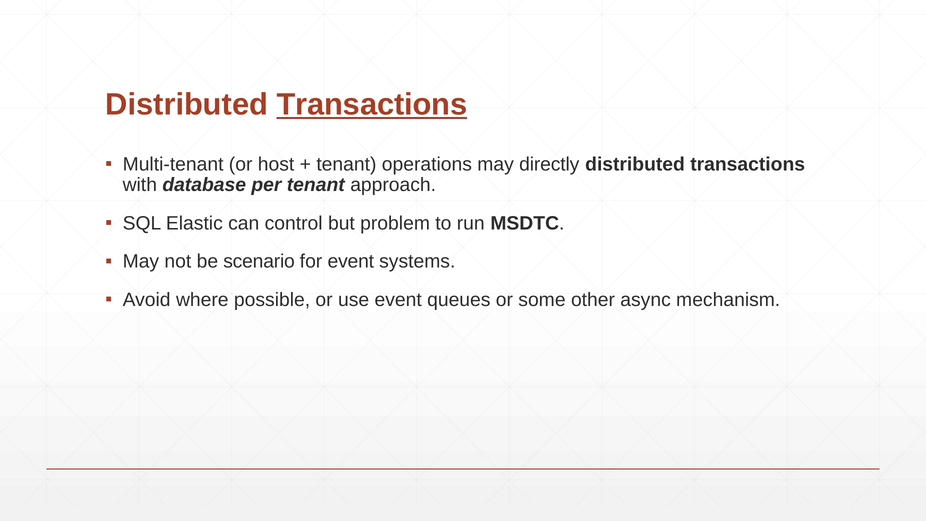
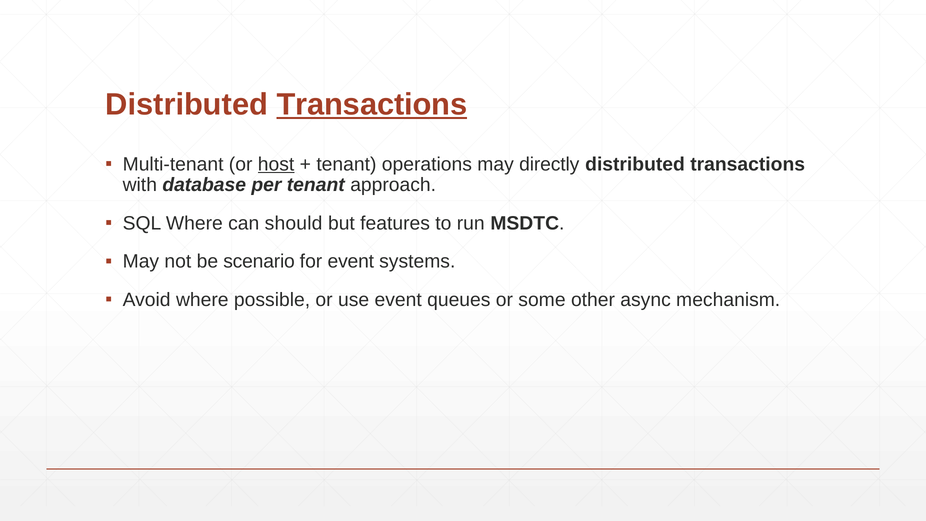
host underline: none -> present
SQL Elastic: Elastic -> Where
control: control -> should
problem: problem -> features
